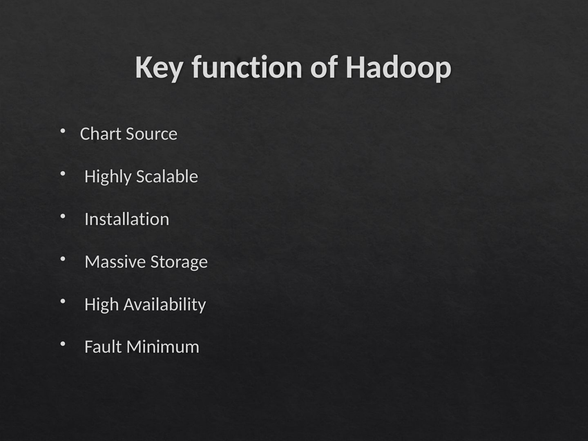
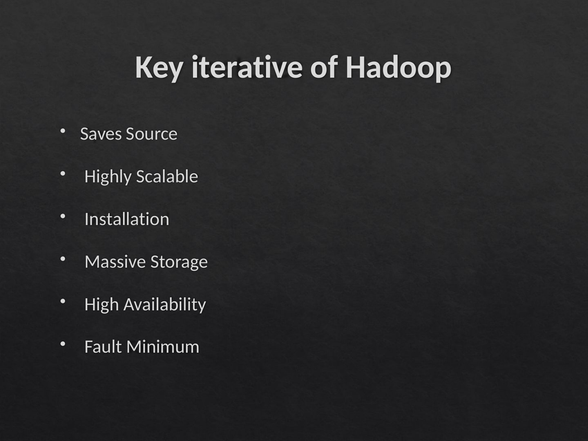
function: function -> iterative
Chart: Chart -> Saves
